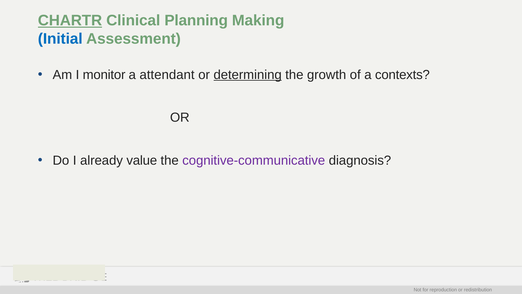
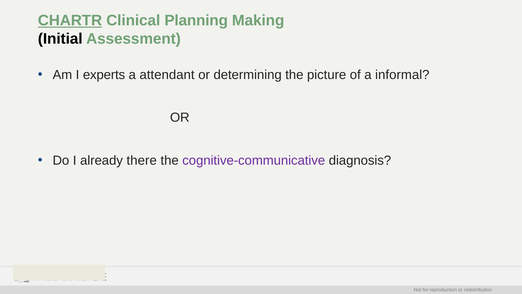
Initial colour: blue -> black
monitor: monitor -> experts
determining underline: present -> none
growth: growth -> picture
contexts: contexts -> informal
value: value -> there
